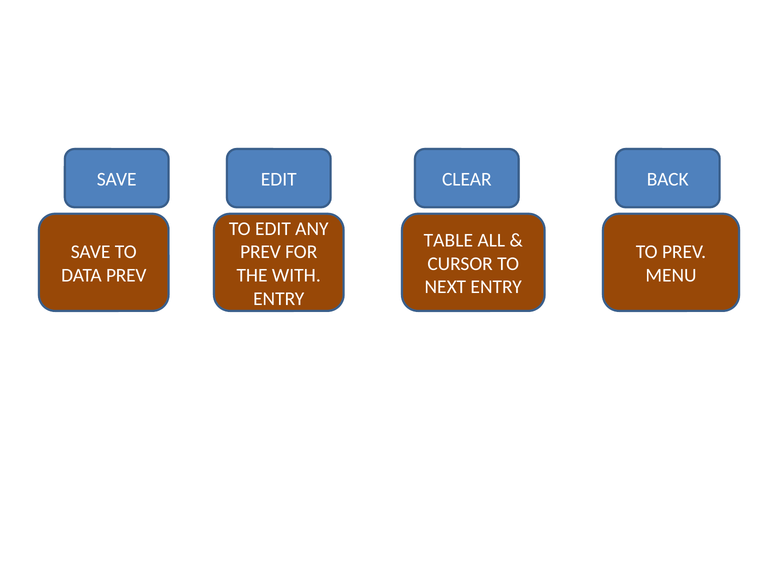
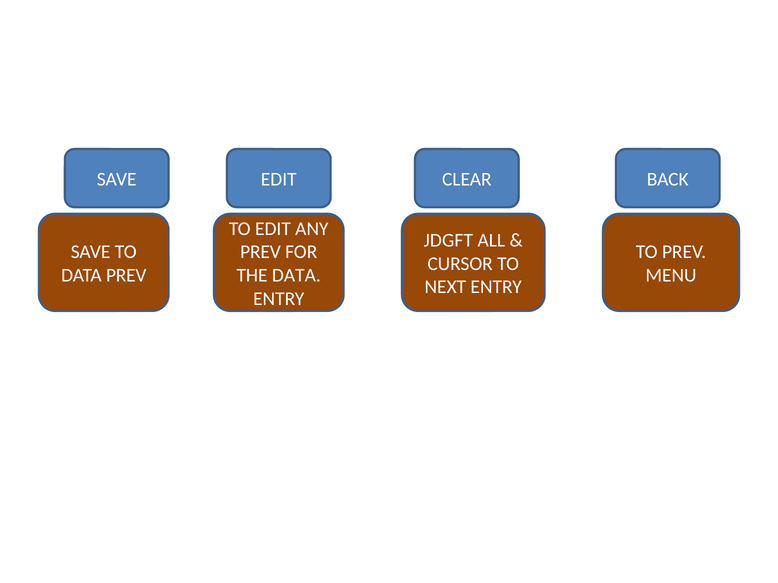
TABLE: TABLE -> JDGFT
THE WITH: WITH -> DATA
